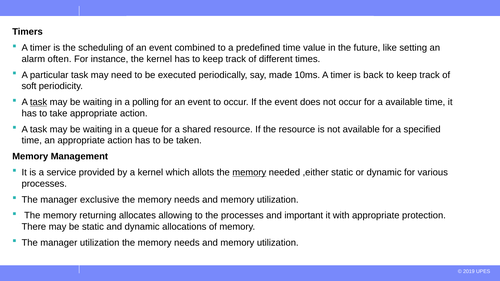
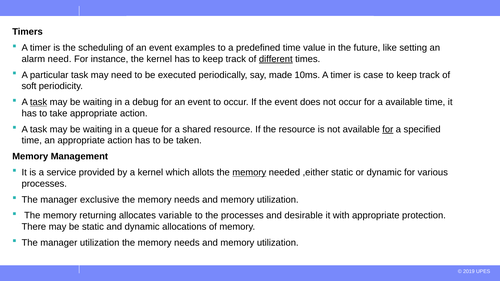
combined: combined -> examples
alarm often: often -> need
different underline: none -> present
back: back -> case
polling: polling -> debug
for at (388, 129) underline: none -> present
allowing: allowing -> variable
important: important -> desirable
